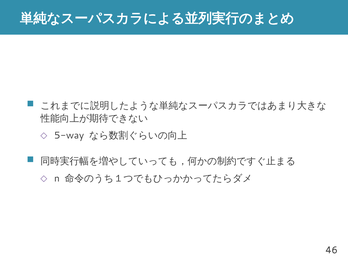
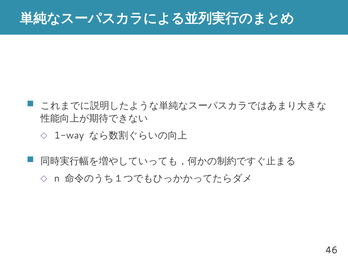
5-way: 5-way -> 1-way
